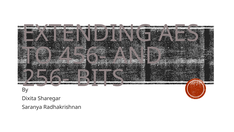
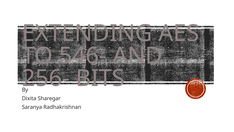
456-: 456- -> 546-
